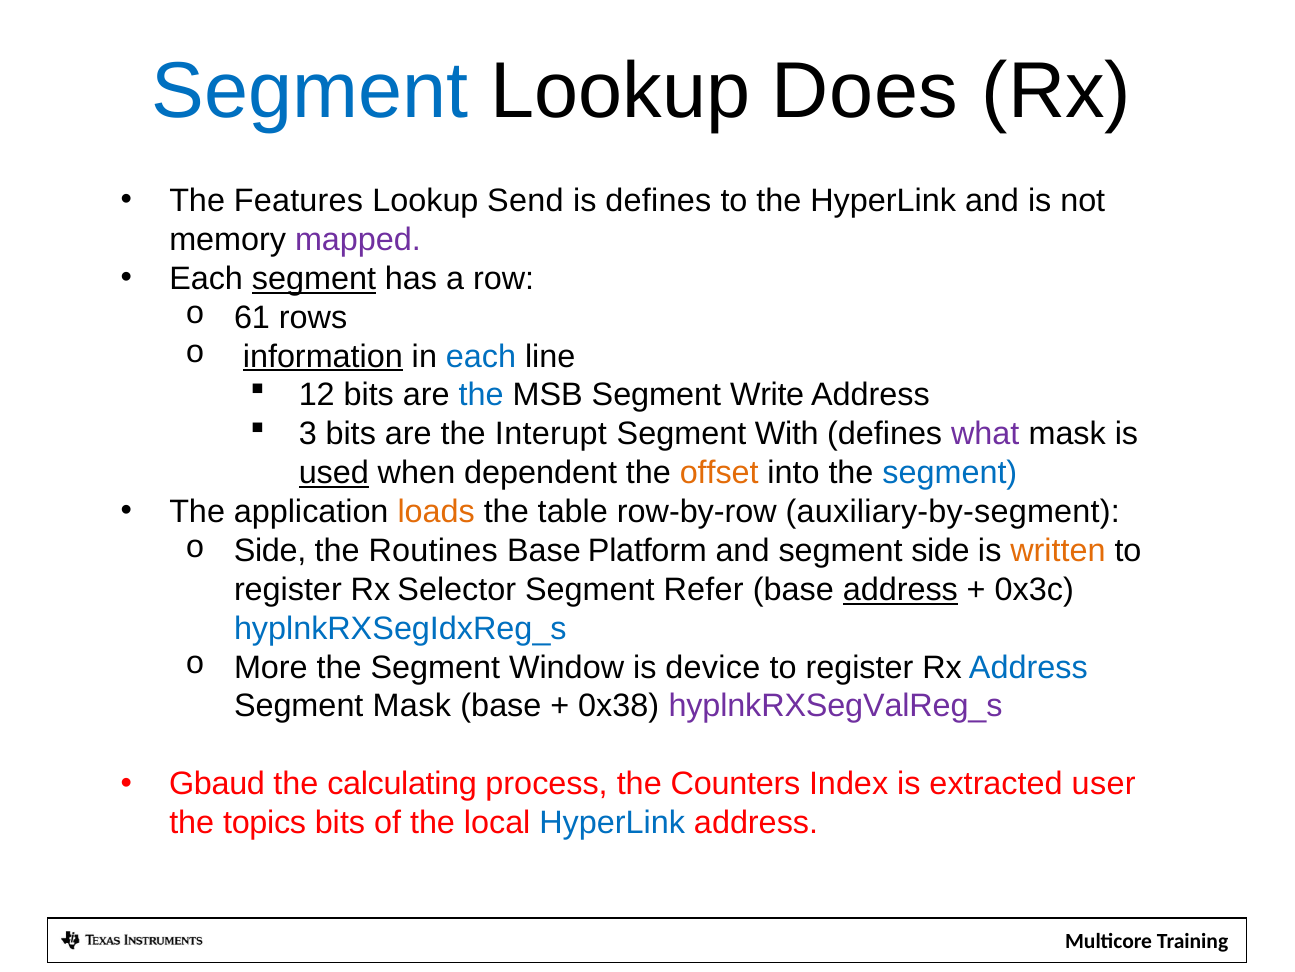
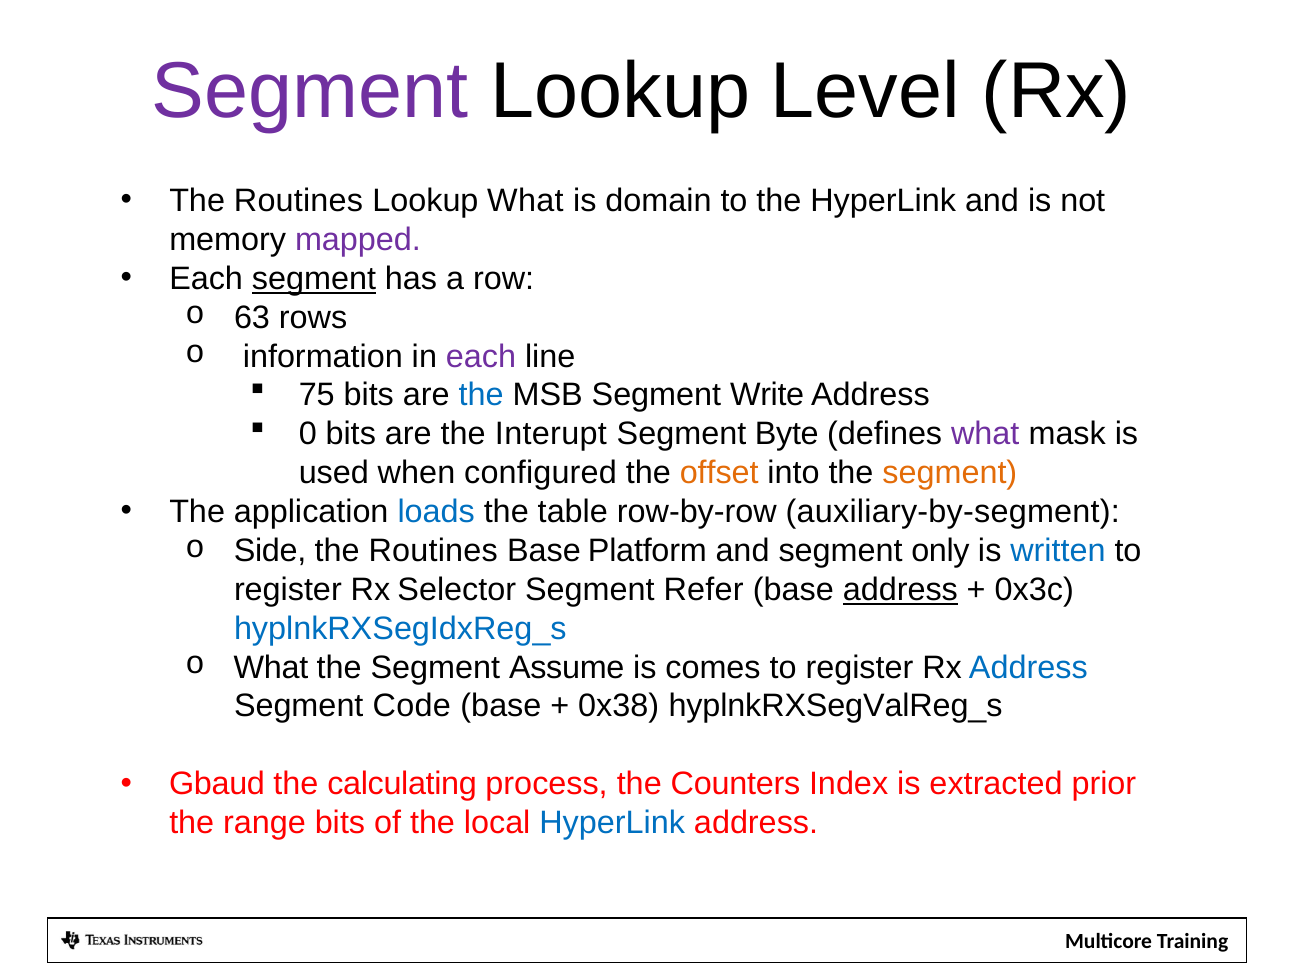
Segment at (310, 92) colour: blue -> purple
Does: Does -> Level
Features at (299, 201): Features -> Routines
Lookup Send: Send -> What
is defines: defines -> domain
61: 61 -> 63
information underline: present -> none
each at (481, 356) colour: blue -> purple
12: 12 -> 75
3: 3 -> 0
With: With -> Byte
used underline: present -> none
dependent: dependent -> configured
segment at (950, 473) colour: blue -> orange
loads colour: orange -> blue
segment side: side -> only
written colour: orange -> blue
More at (271, 667): More -> What
Window: Window -> Assume
device: device -> comes
Segment Mask: Mask -> Code
hyplnkRXSegValReg_s colour: purple -> black
user: user -> prior
topics: topics -> range
